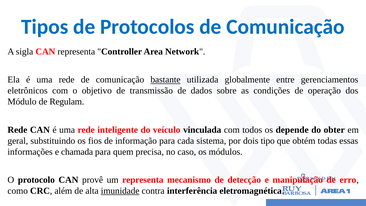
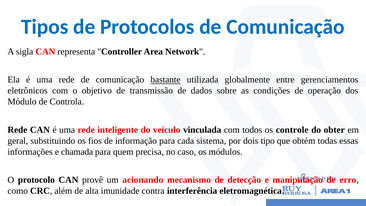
Regulam: Regulam -> Controla
depende: depende -> controle
um representa: representa -> acionando
imunidade underline: present -> none
